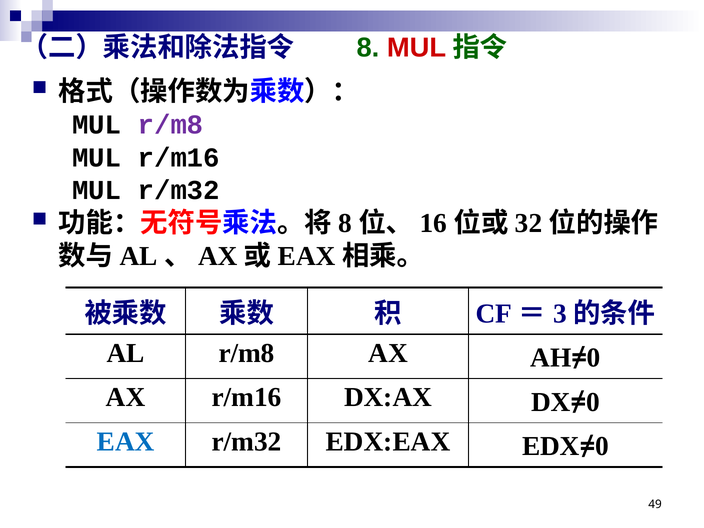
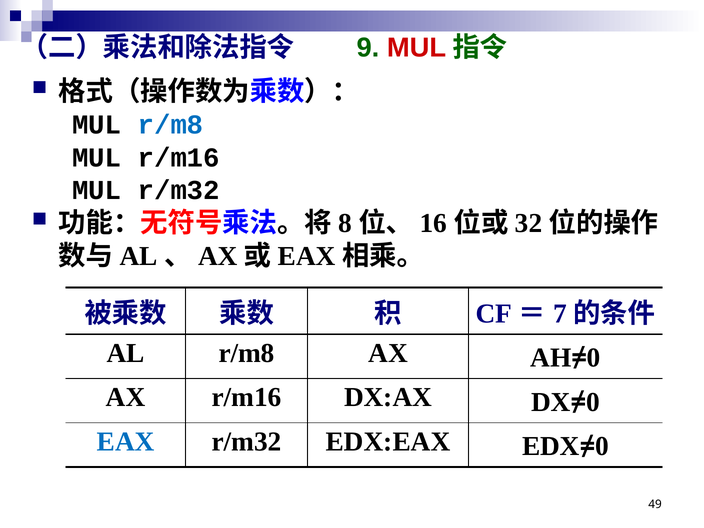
8 at (368, 48): 8 -> 9
r/m8 at (171, 125) colour: purple -> blue
3: 3 -> 7
